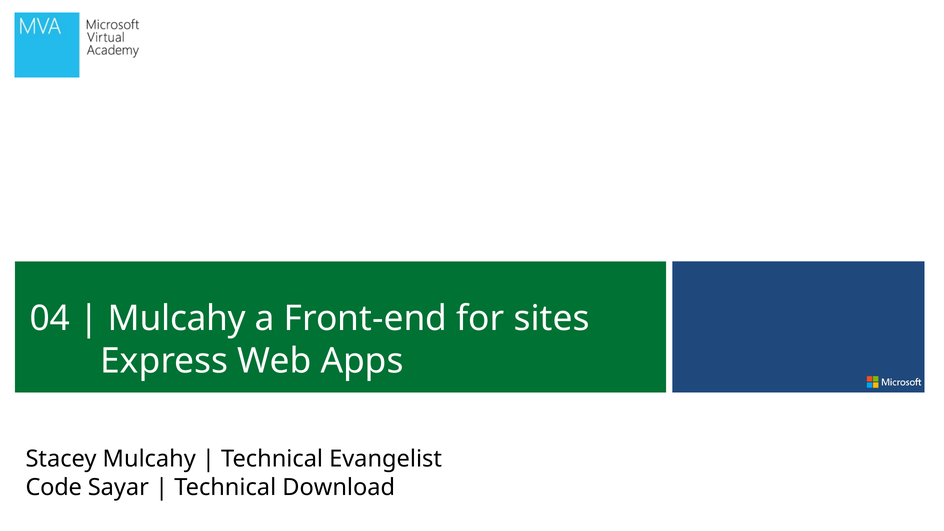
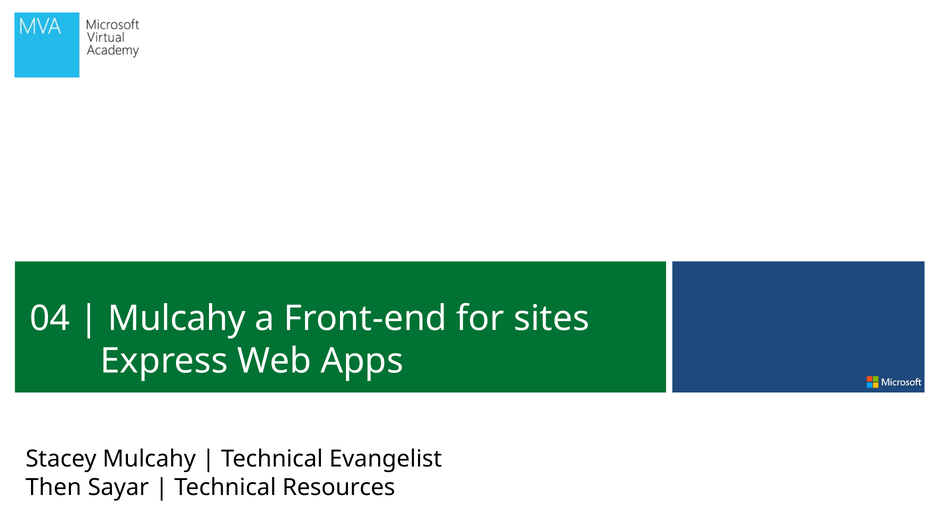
Code: Code -> Then
Download: Download -> Resources
